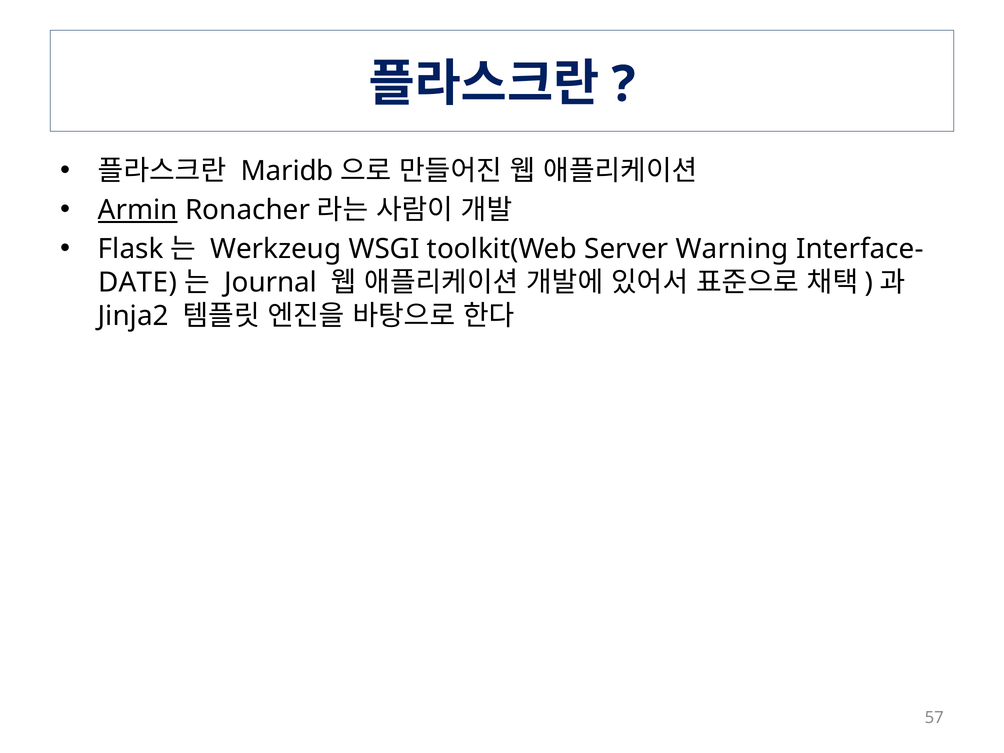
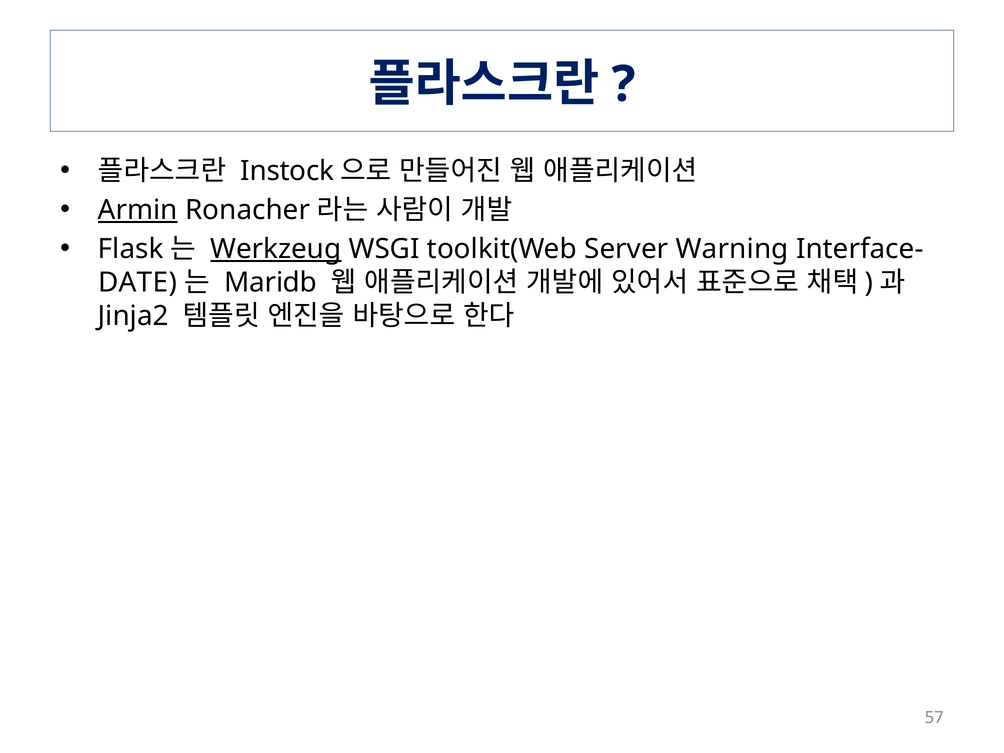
Maridb: Maridb -> Instock
Werkzeug underline: none -> present
Journal: Journal -> Maridb
